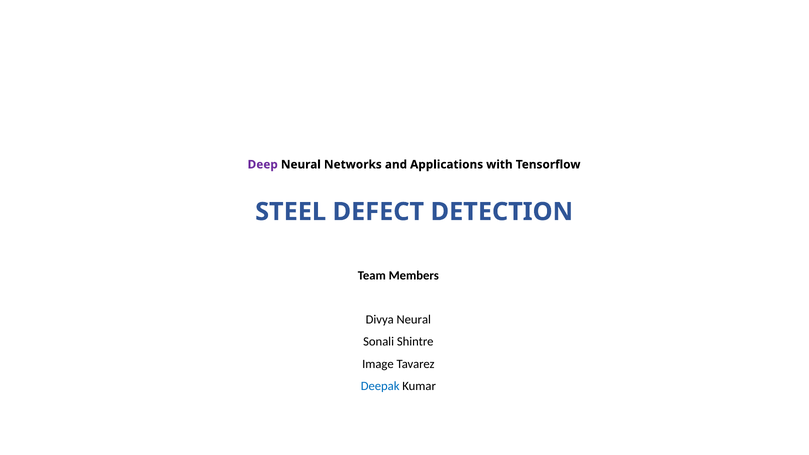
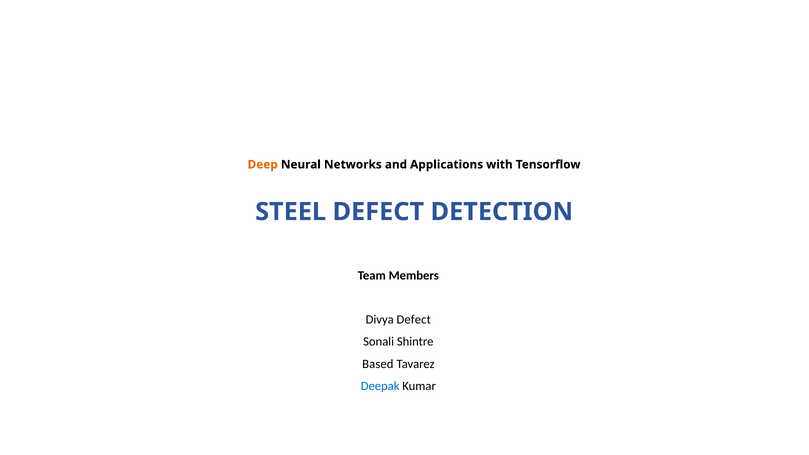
Deep colour: purple -> orange
Divya Neural: Neural -> Defect
Image: Image -> Based
